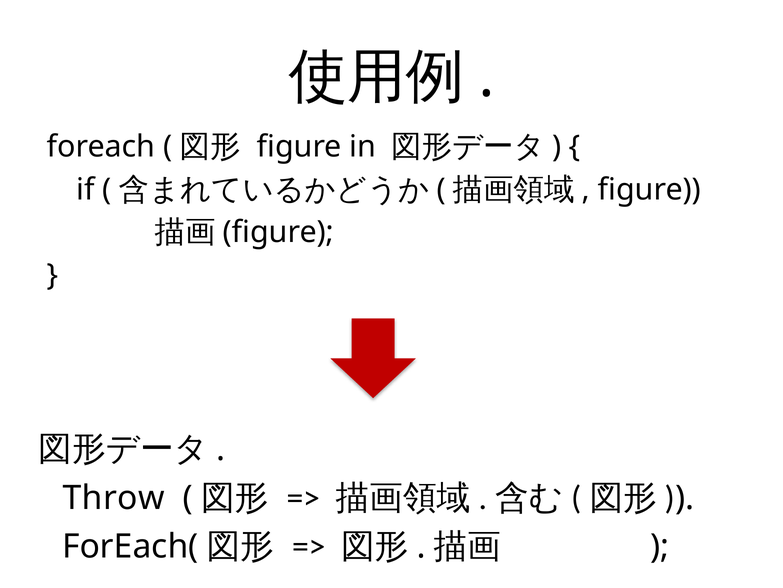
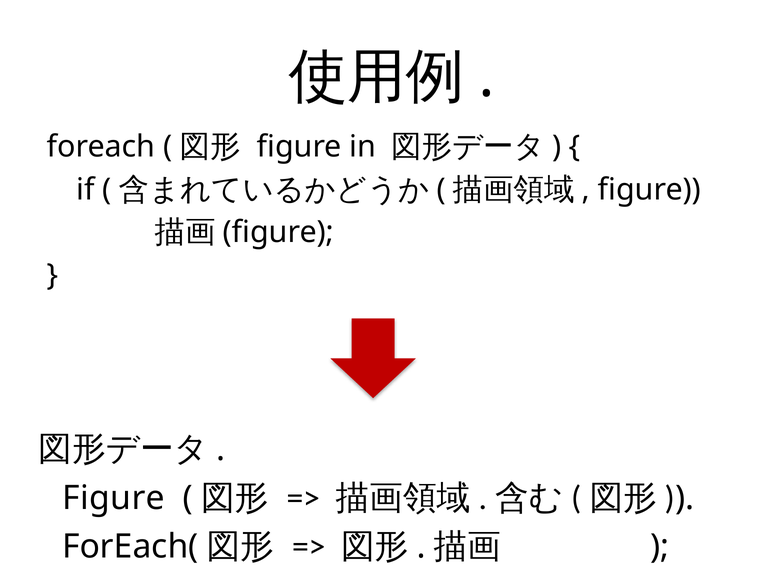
Throw at (114, 497): Throw -> Figure
